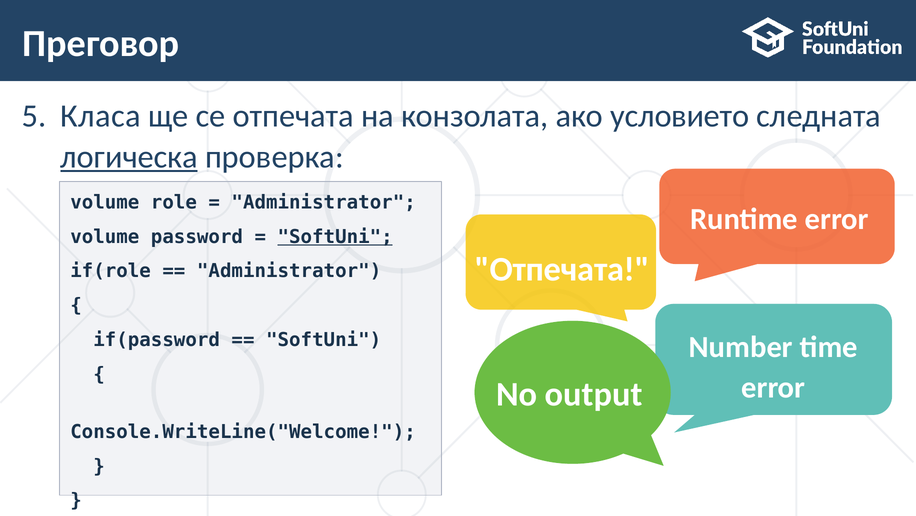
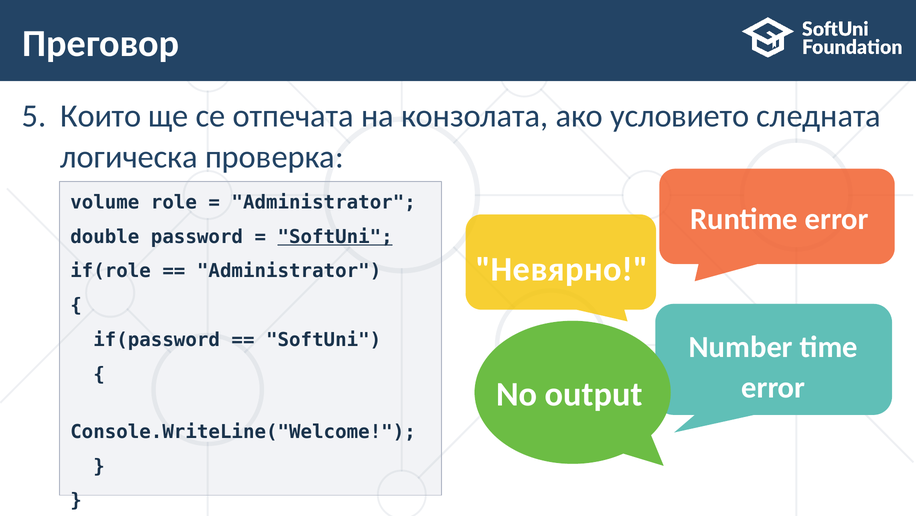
Класа: Класа -> Които
логическа underline: present -> none
volume at (105, 236): volume -> double
Отпечата at (562, 269): Отпечата -> Невярно
